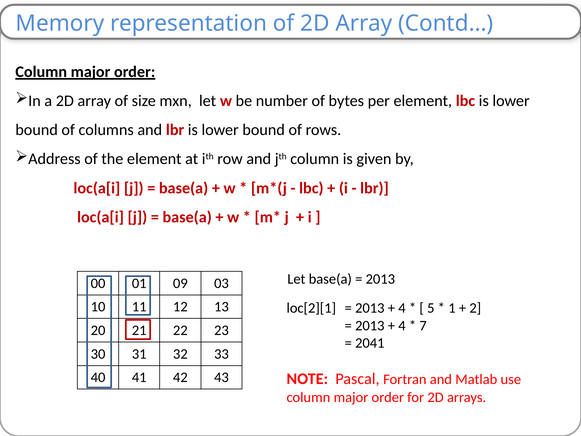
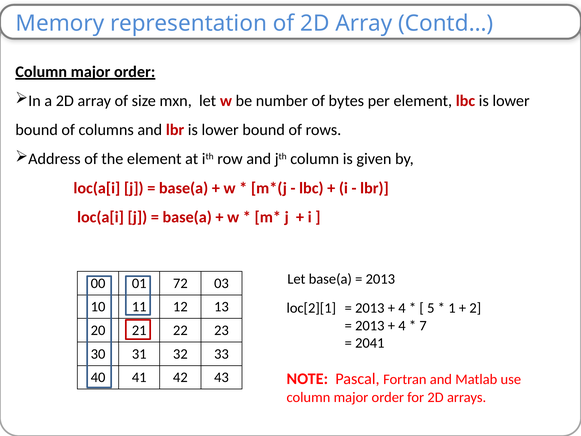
09: 09 -> 72
